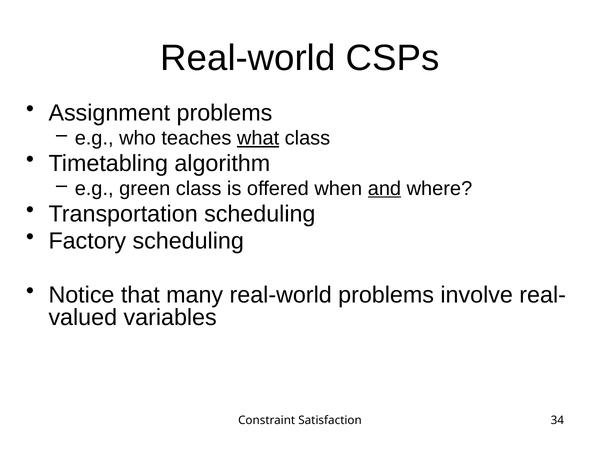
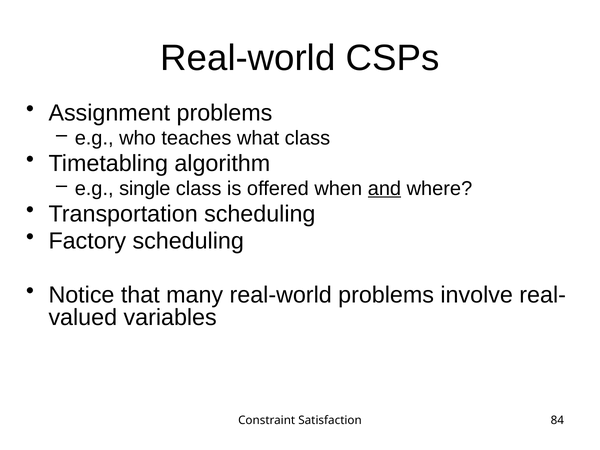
what underline: present -> none
green: green -> single
34: 34 -> 84
